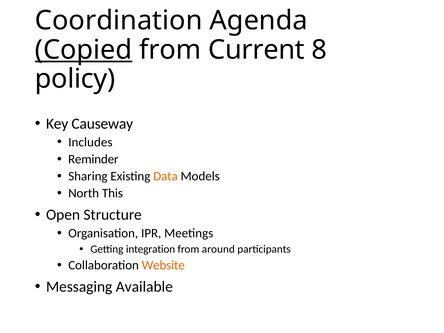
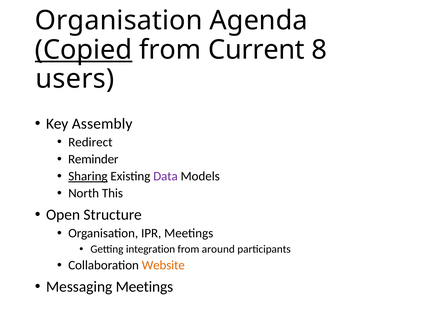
Coordination at (119, 20): Coordination -> Organisation
policy: policy -> users
Causeway: Causeway -> Assembly
Includes: Includes -> Redirect
Sharing underline: none -> present
Data colour: orange -> purple
Messaging Available: Available -> Meetings
